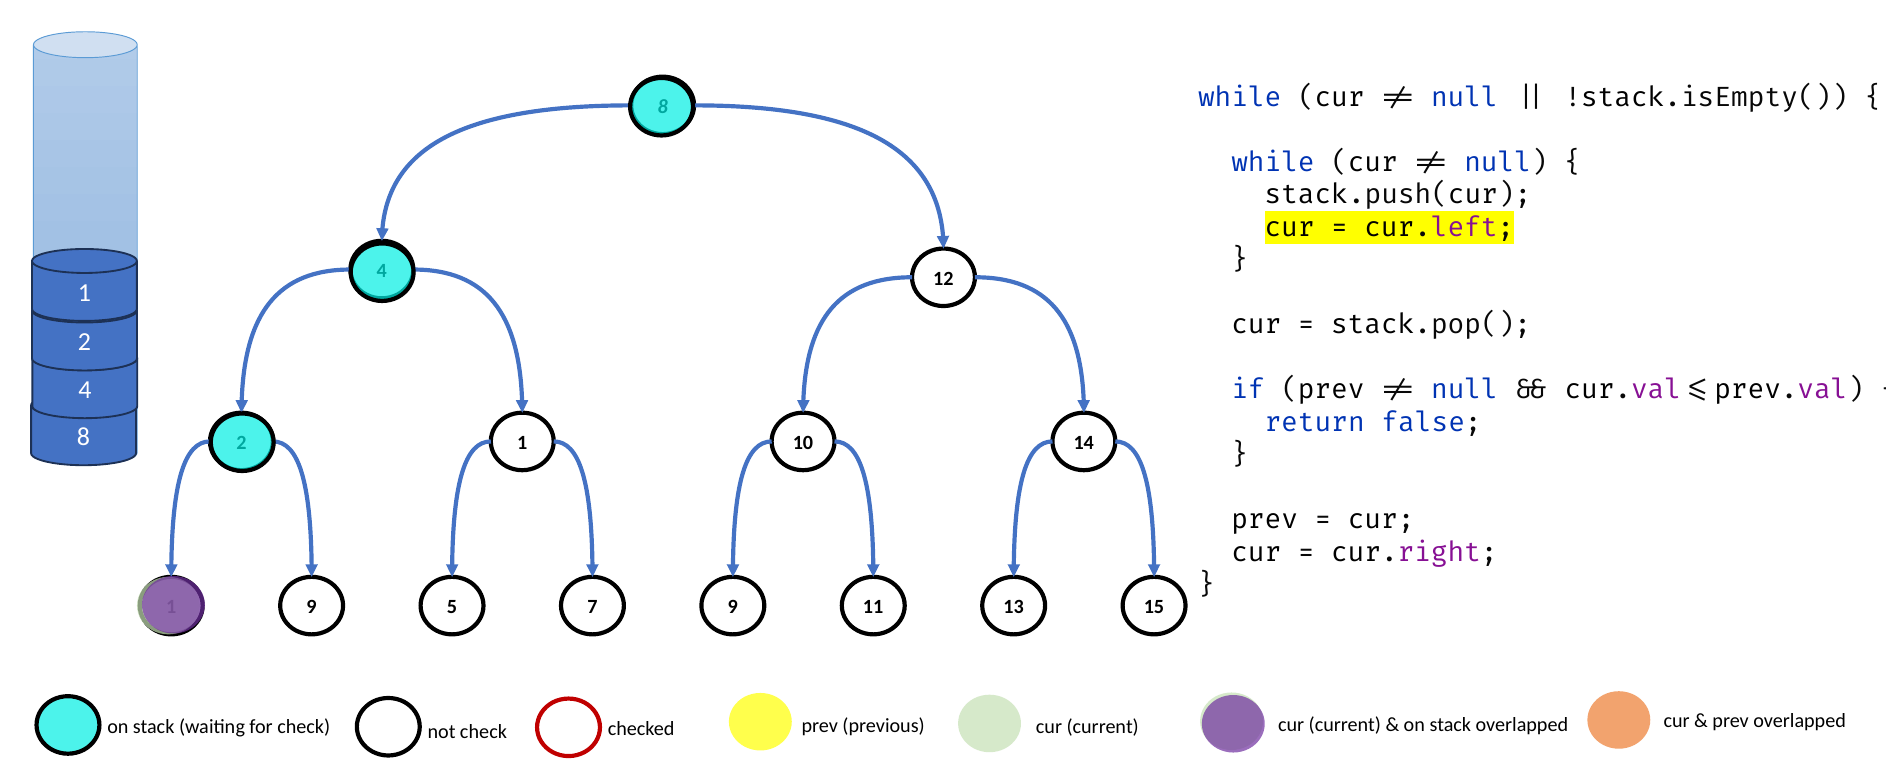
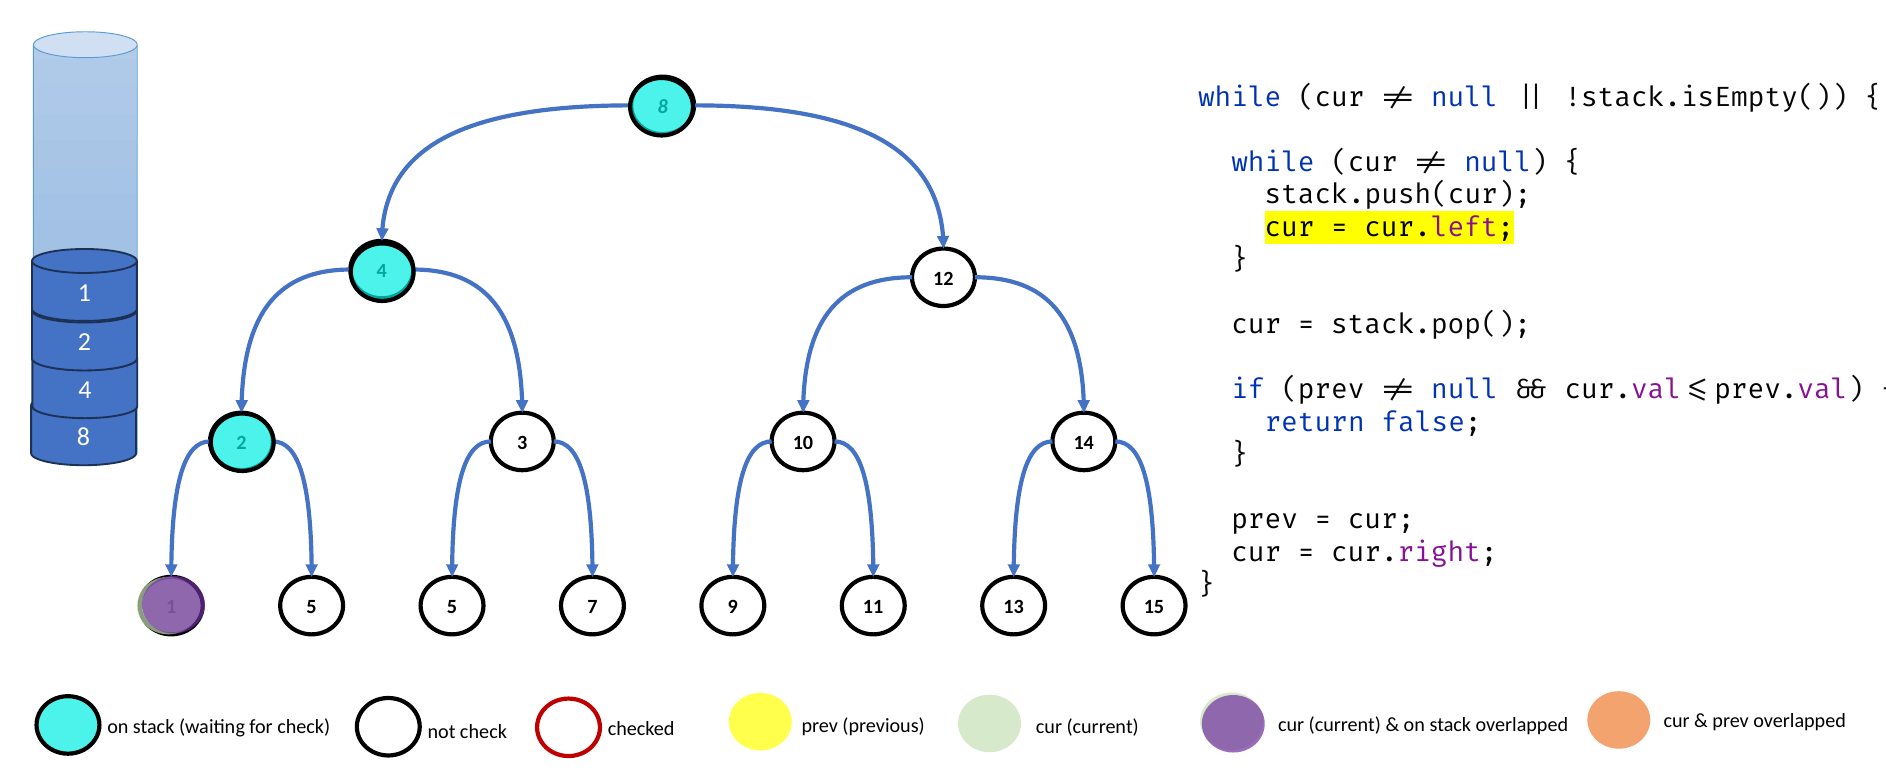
1 at (522, 443): 1 -> 3
9 at (312, 607): 9 -> 5
